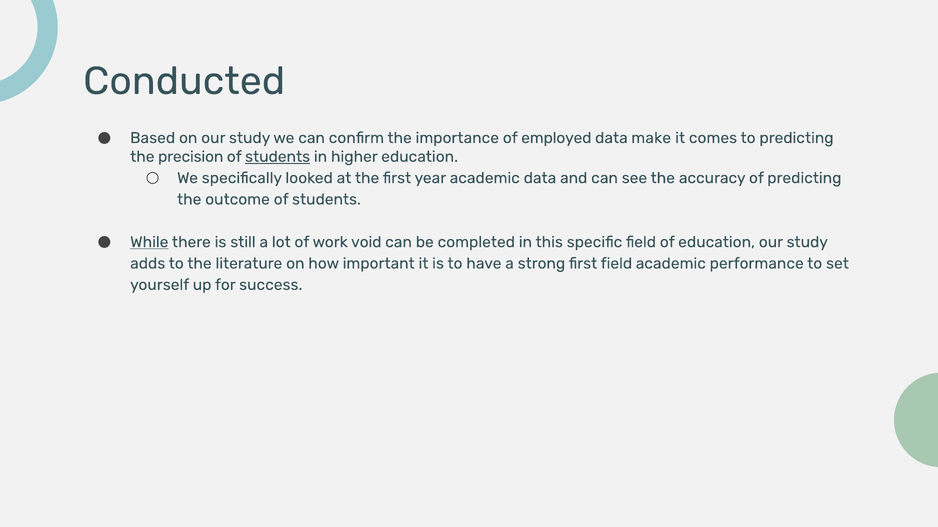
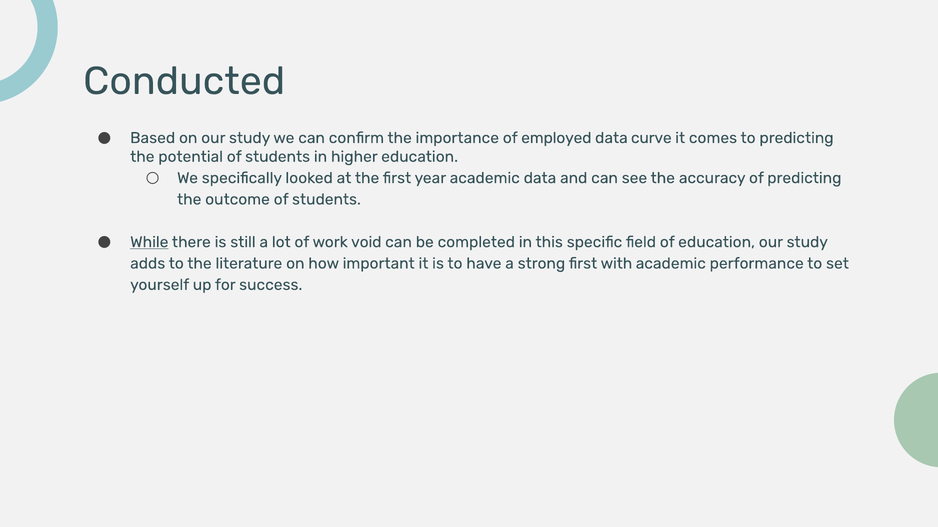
make: make -> curve
precision: precision -> potential
students at (278, 157) underline: present -> none
first field: field -> with
